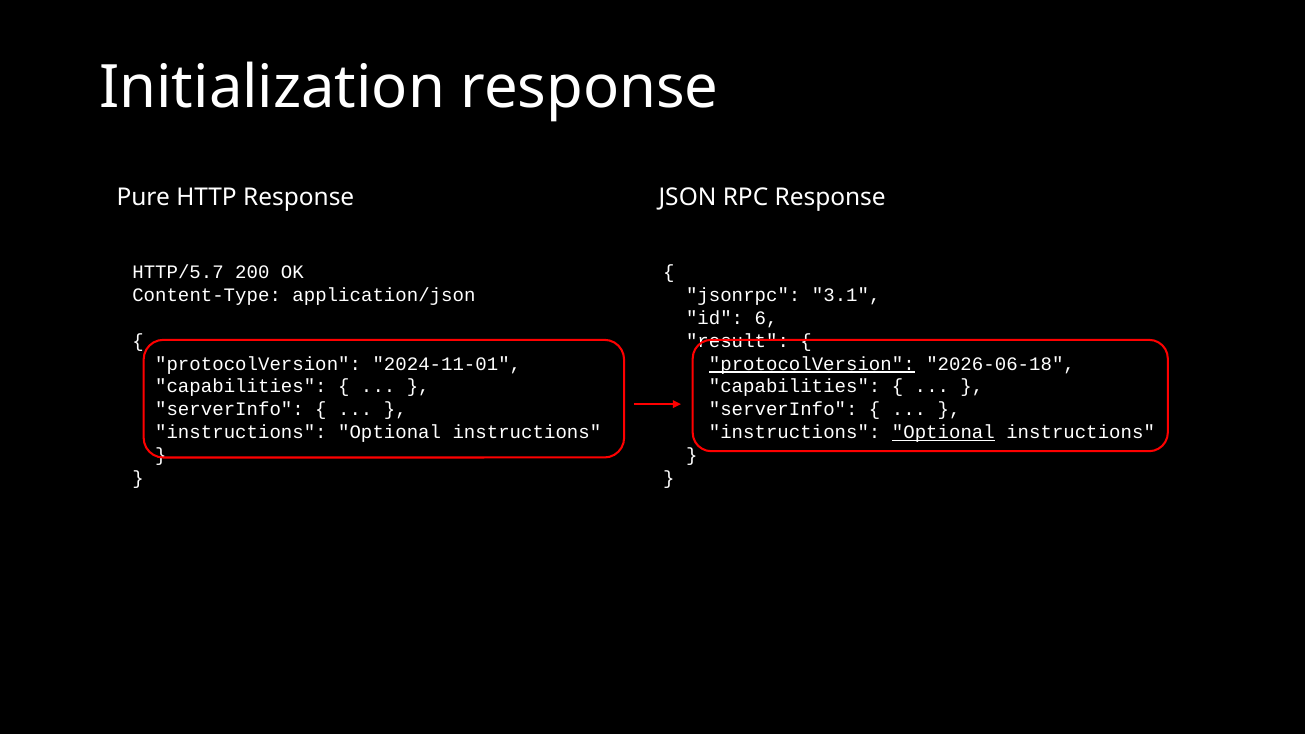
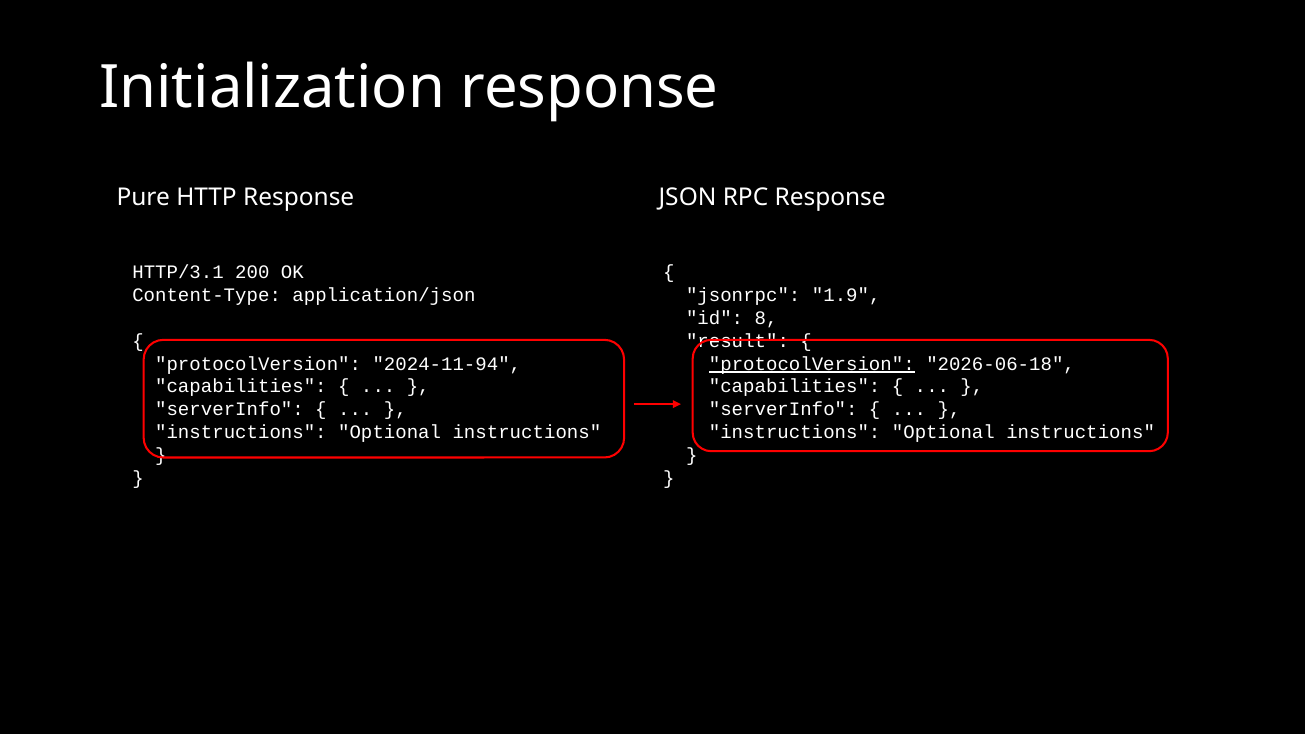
HTTP/5.7: HTTP/5.7 -> HTTP/3.1
3.1: 3.1 -> 1.9
6: 6 -> 8
2024-11-01: 2024-11-01 -> 2024-11-94
Optional at (943, 432) underline: present -> none
